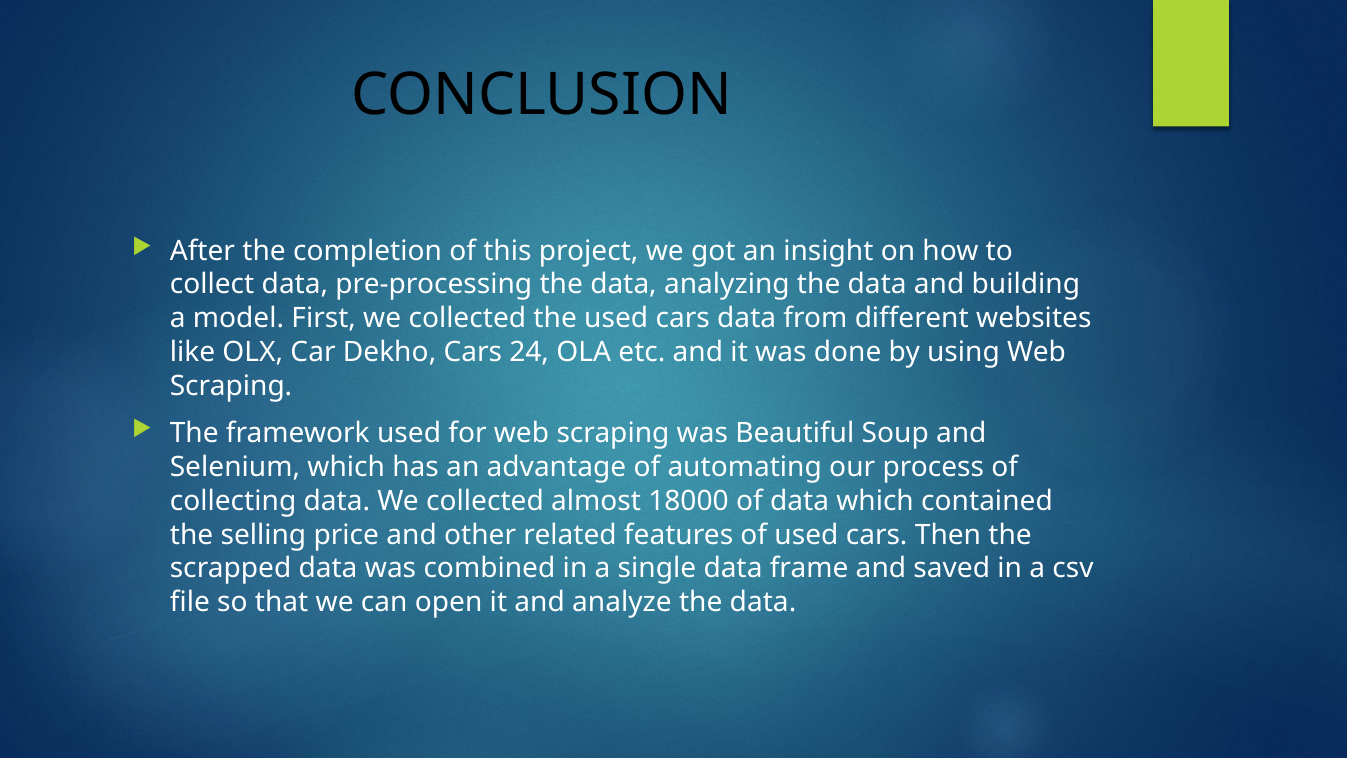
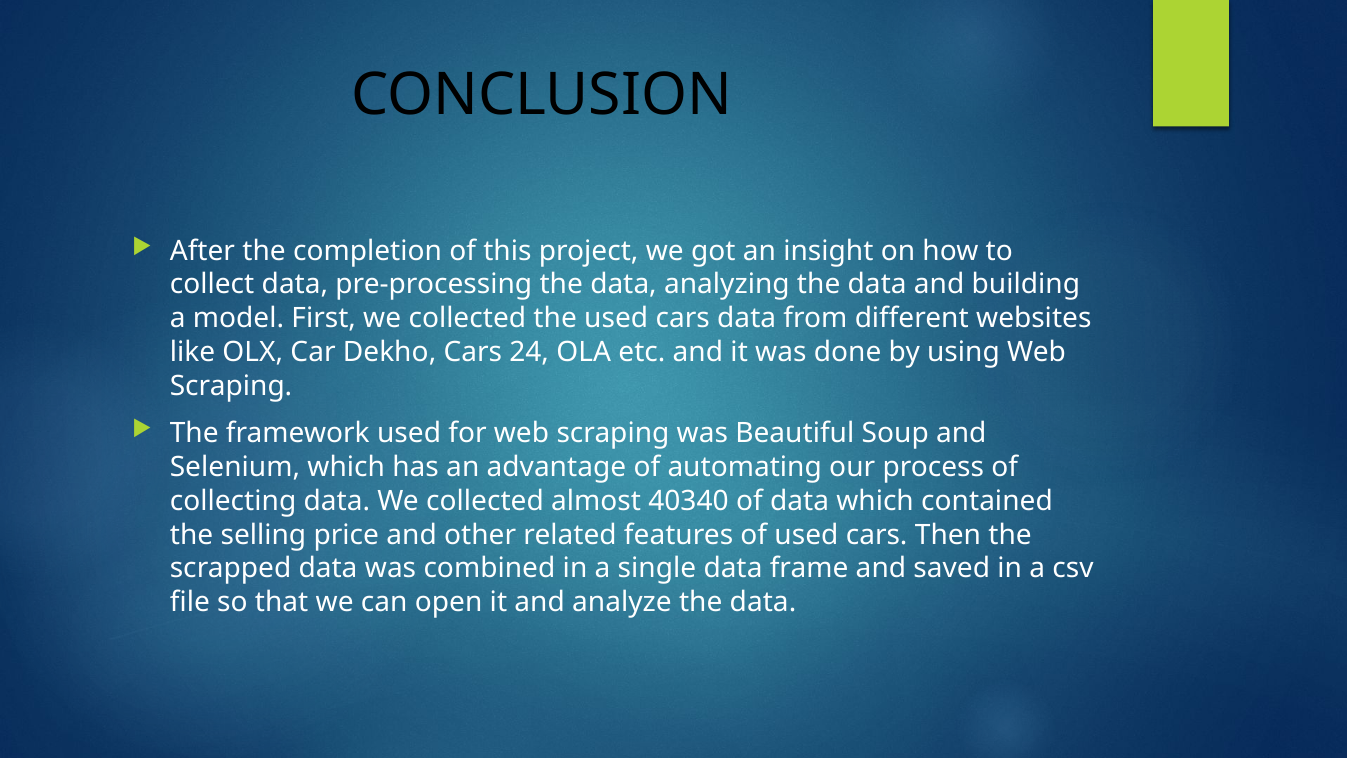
18000: 18000 -> 40340
